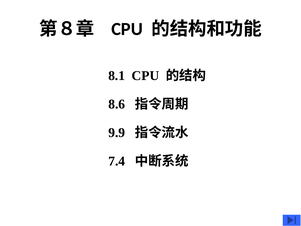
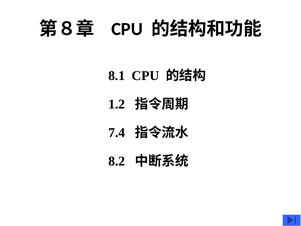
8.6: 8.6 -> 1.2
9.9: 9.9 -> 7.4
7.4: 7.4 -> 8.2
